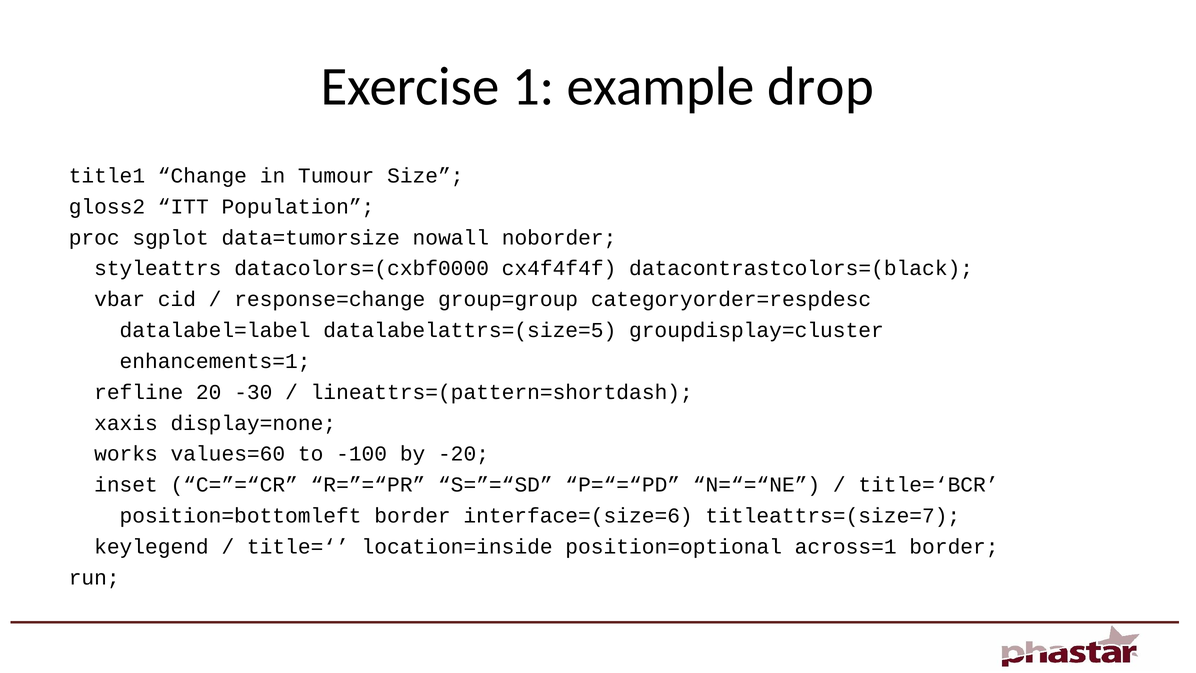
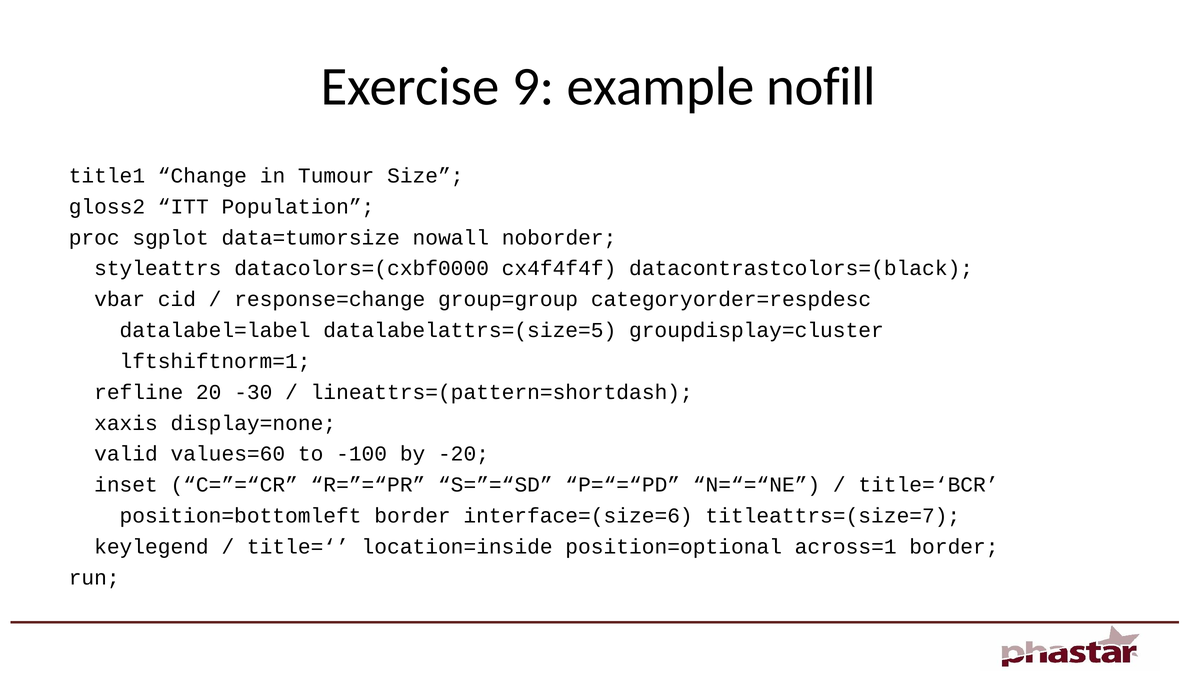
1: 1 -> 9
drop: drop -> nofill
enhancements=1: enhancements=1 -> lftshiftnorm=1
works: works -> valid
